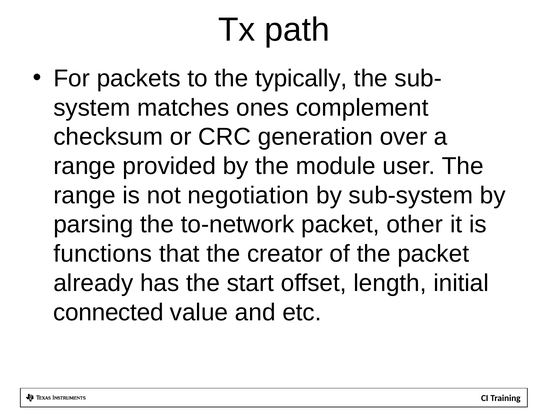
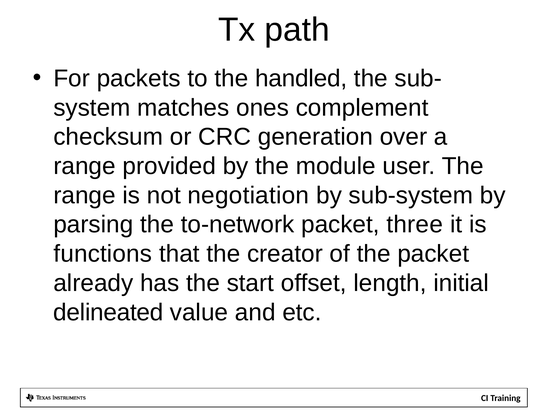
typically: typically -> handled
other: other -> three
connected: connected -> delineated
